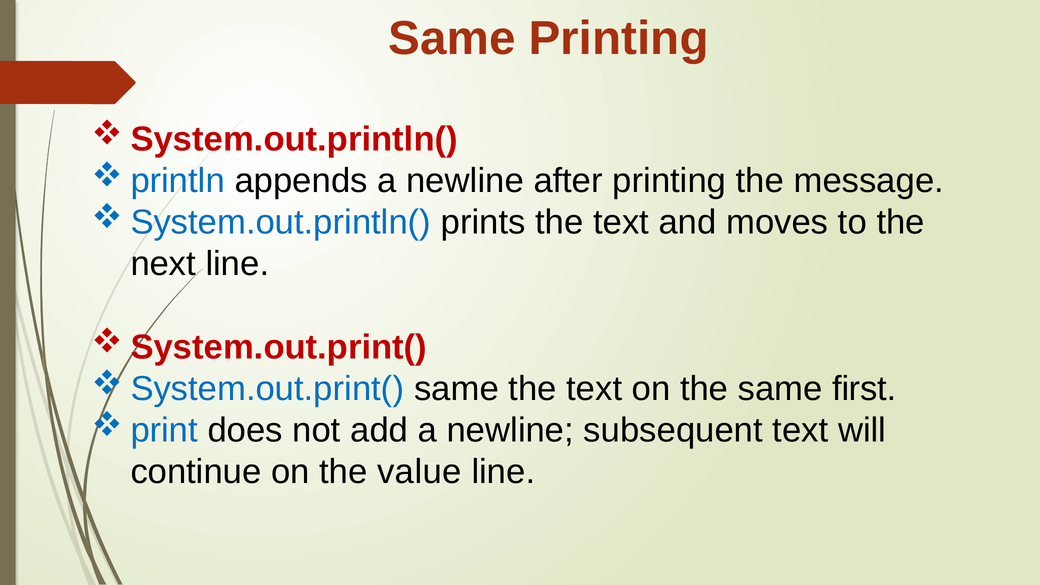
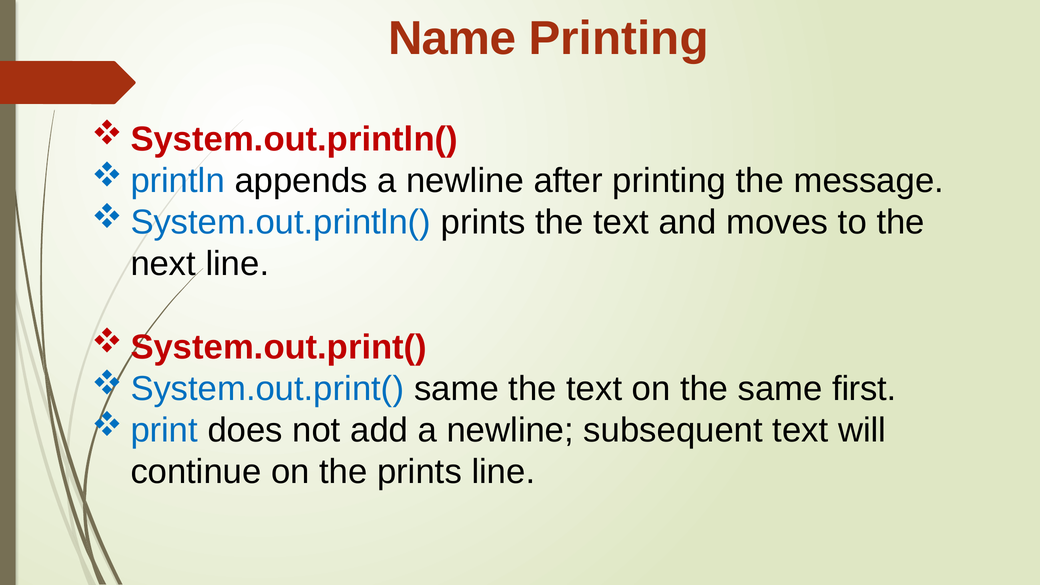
Same at (452, 39): Same -> Name
the value: value -> prints
